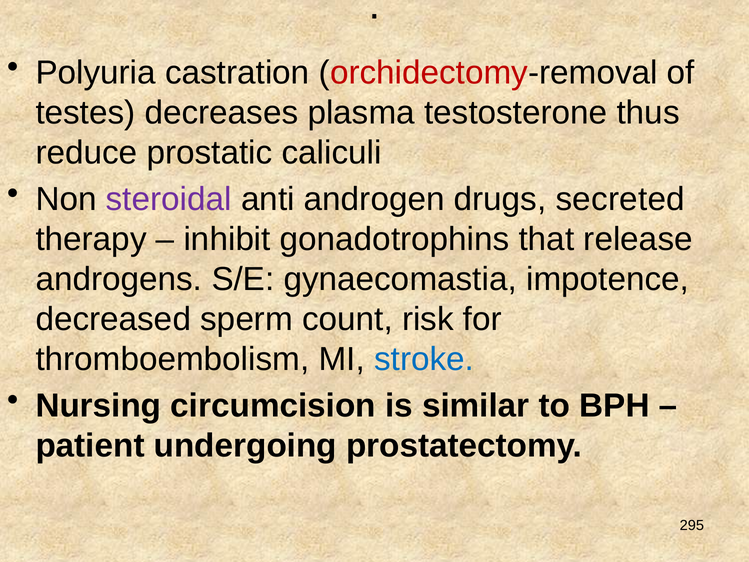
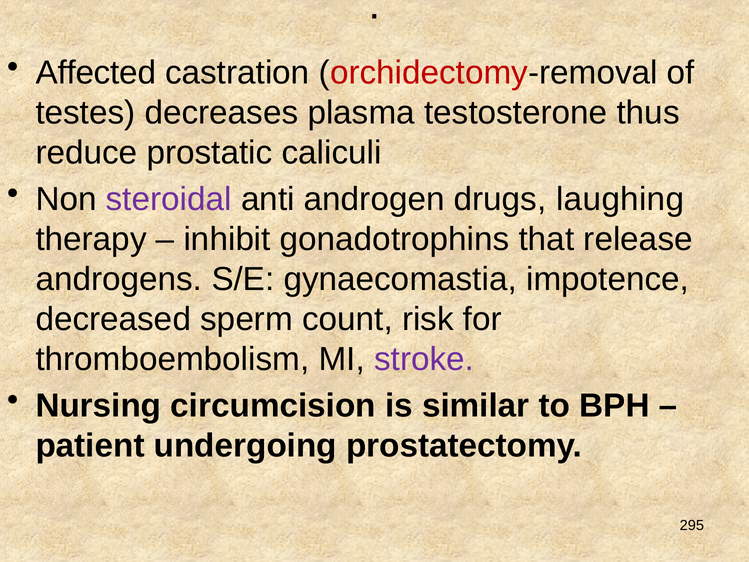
Polyuria: Polyuria -> Affected
secreted: secreted -> laughing
stroke colour: blue -> purple
